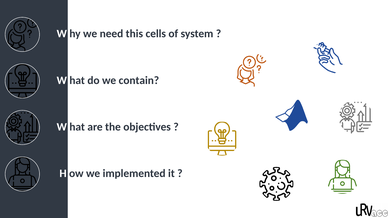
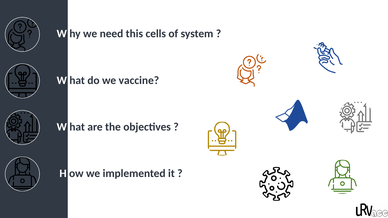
contain: contain -> vaccine
